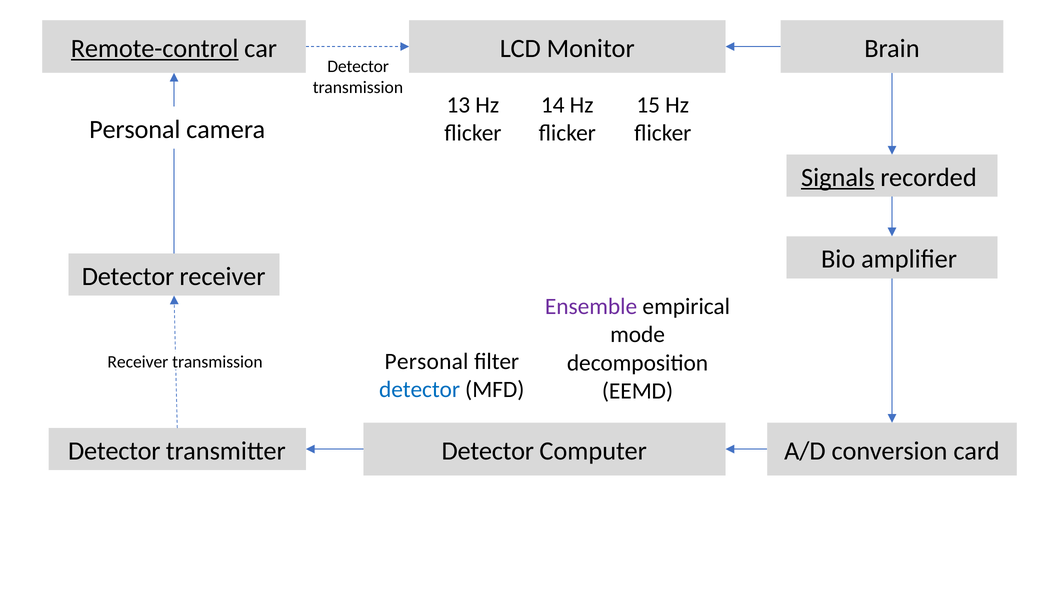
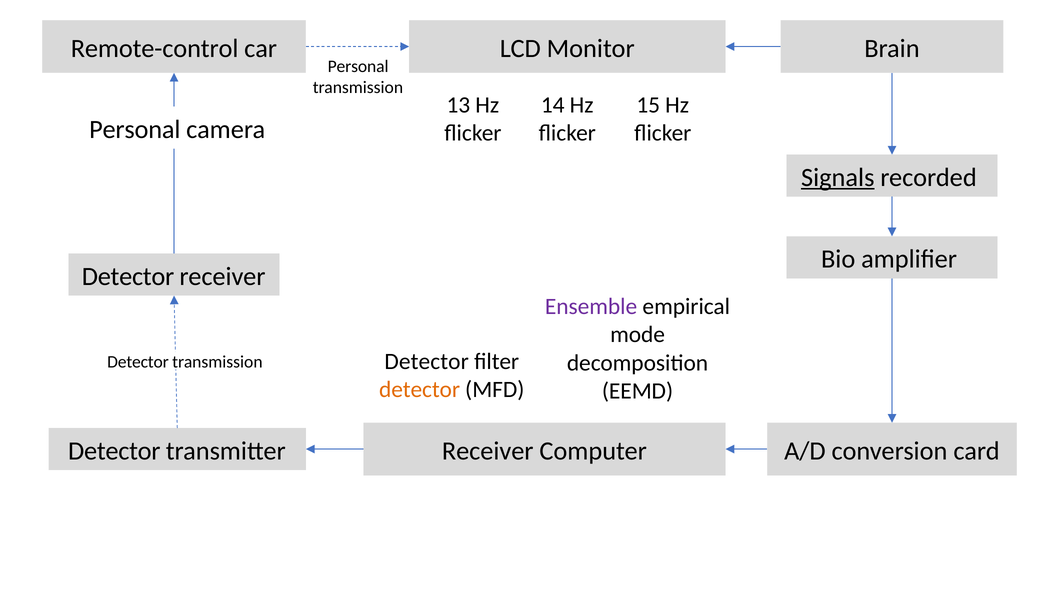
Remote-control underline: present -> none
Detector at (358, 67): Detector -> Personal
Personal at (427, 362): Personal -> Detector
Receiver at (138, 362): Receiver -> Detector
detector at (420, 390) colour: blue -> orange
Detector at (488, 451): Detector -> Receiver
